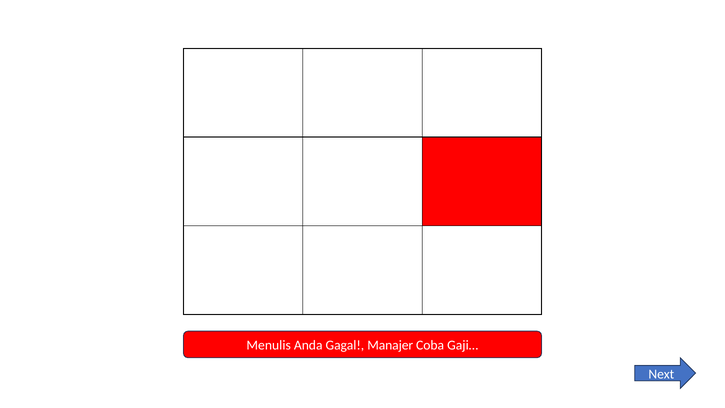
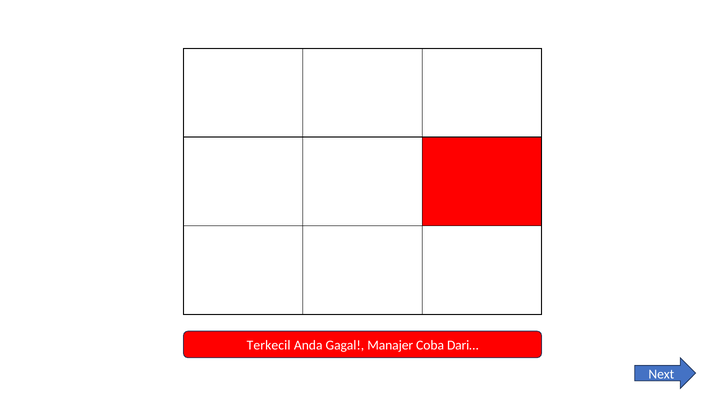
Menulis: Menulis -> Terkecil
Gaji…: Gaji… -> Dari…
